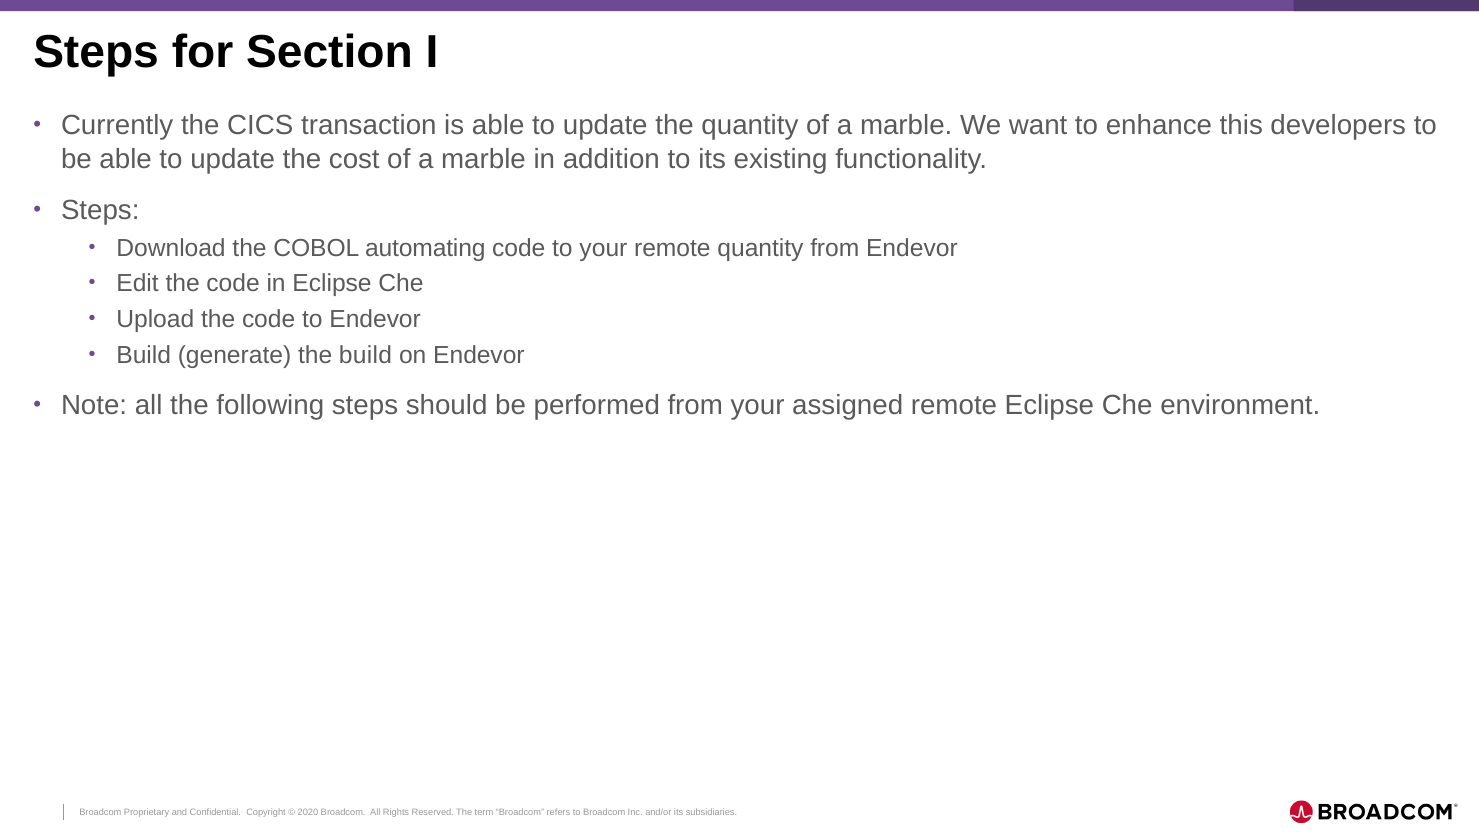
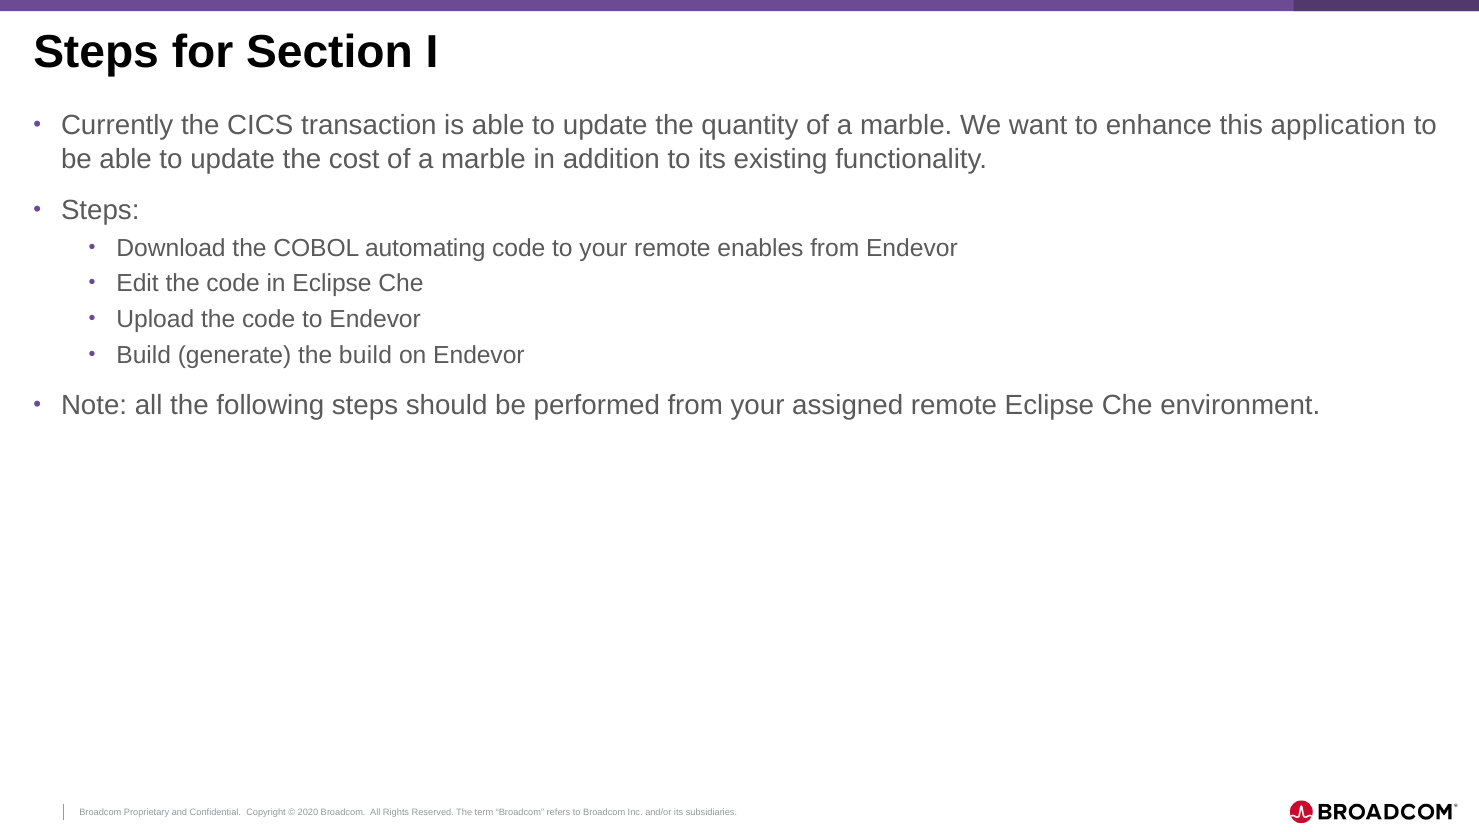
developers: developers -> application
remote quantity: quantity -> enables
